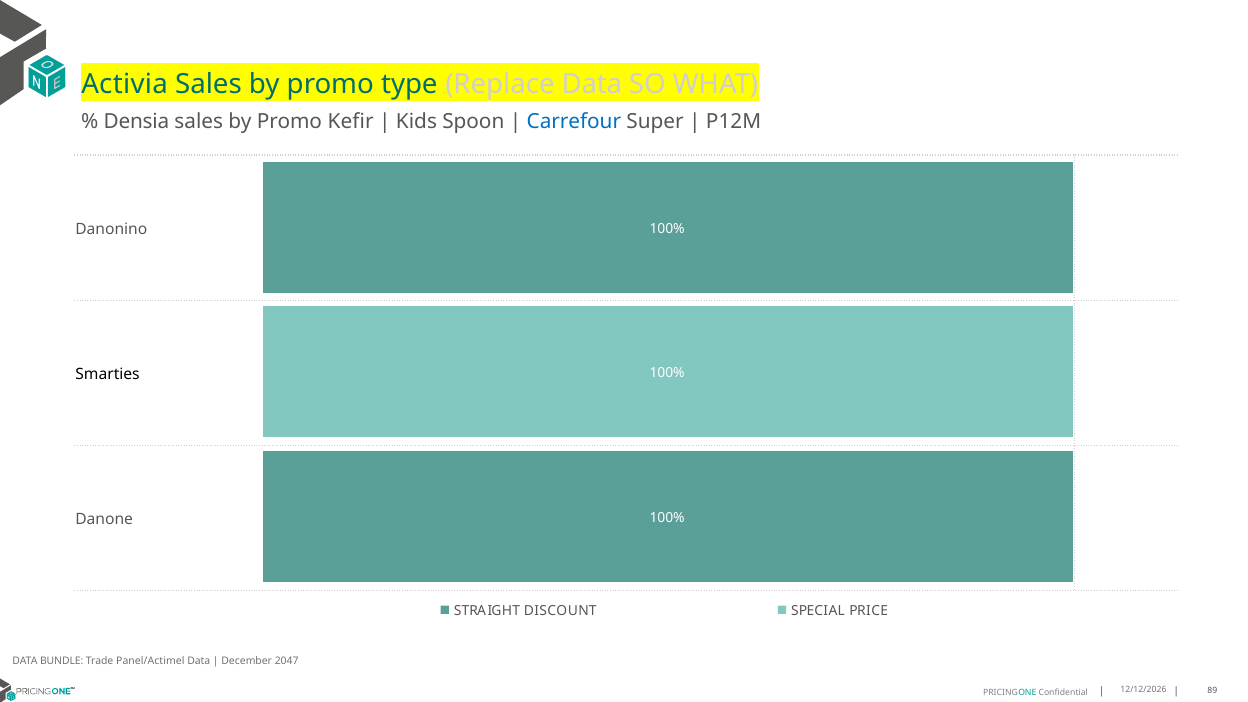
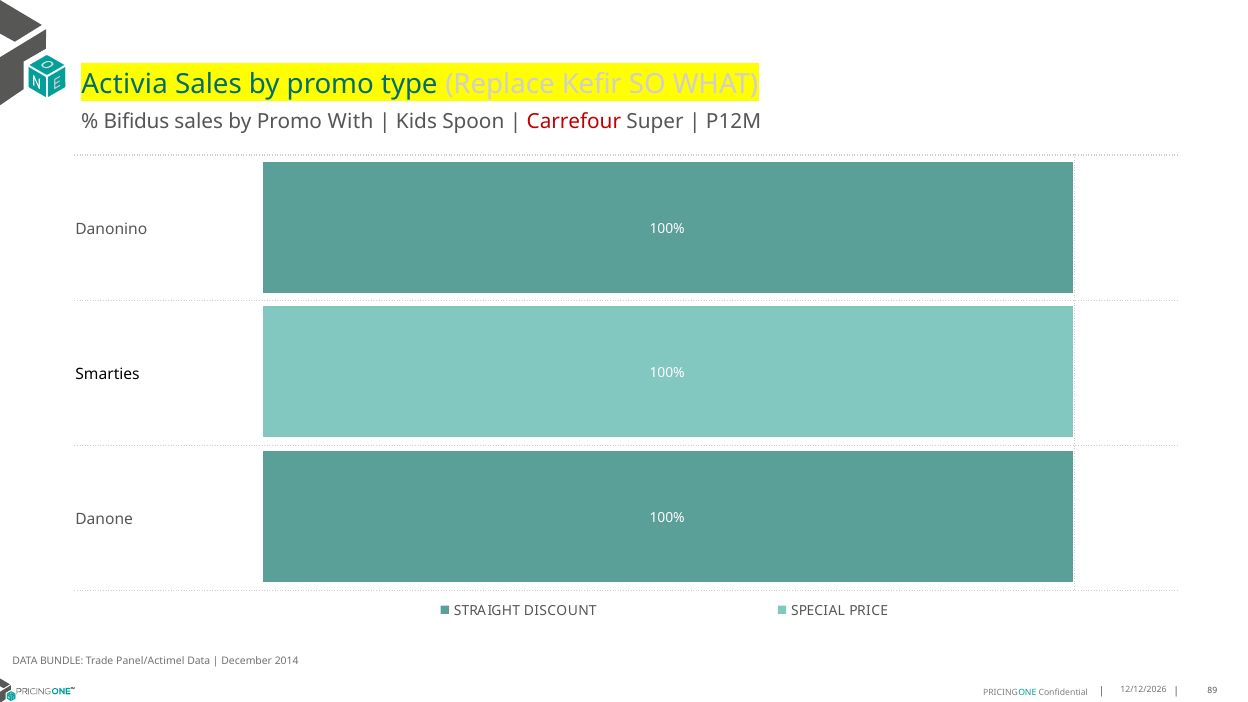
Replace Data: Data -> Kefir
Densia: Densia -> Bifidus
Kefir: Kefir -> With
Carrefour colour: blue -> red
2047: 2047 -> 2014
